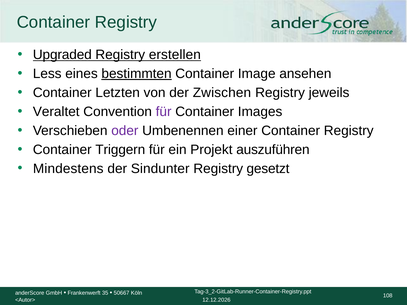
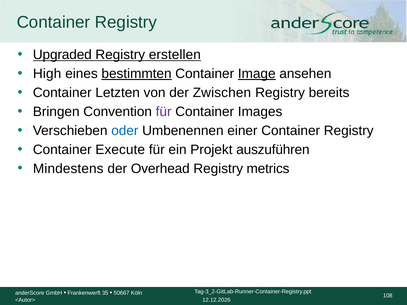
Less: Less -> High
Image underline: none -> present
jeweils: jeweils -> bereits
Veraltet: Veraltet -> Bringen
oder colour: purple -> blue
Triggern: Triggern -> Execute
Sindunter: Sindunter -> Overhead
gesetzt: gesetzt -> metrics
